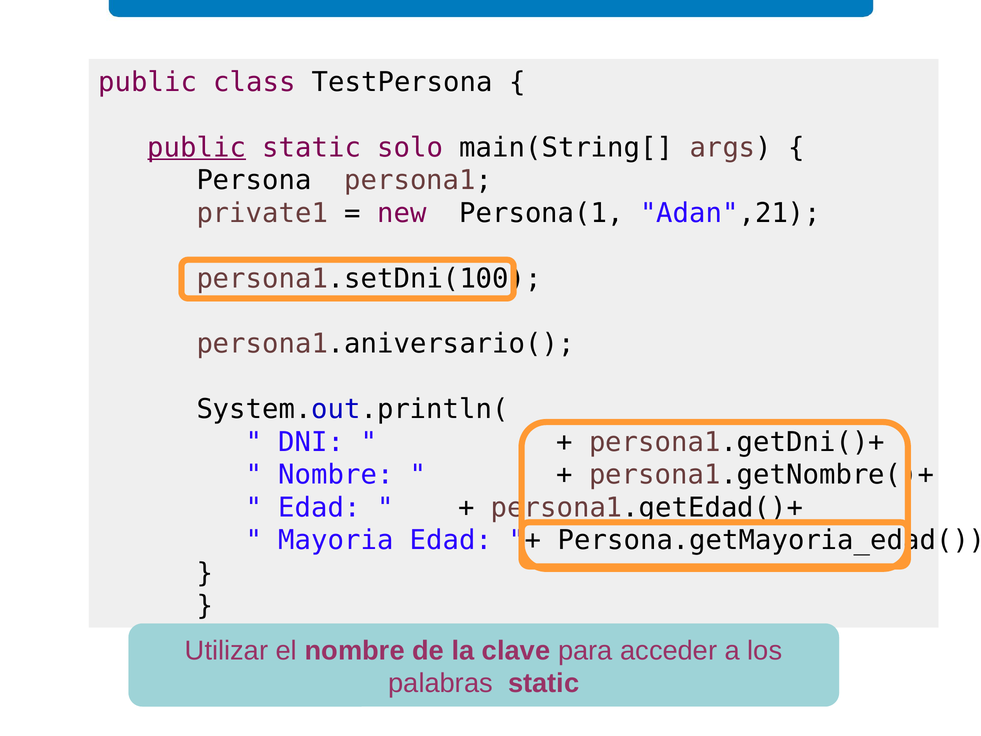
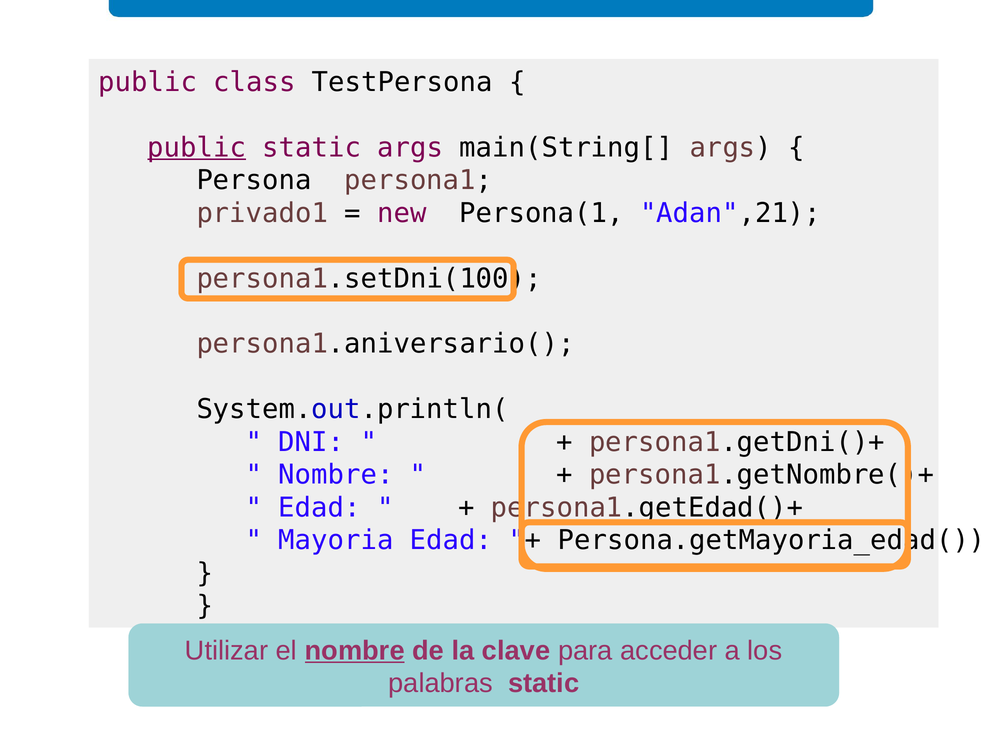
static solo: solo -> args
private1: private1 -> privado1
nombre at (355, 650) underline: none -> present
